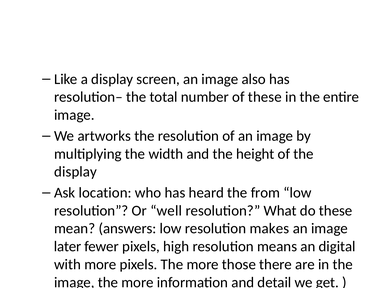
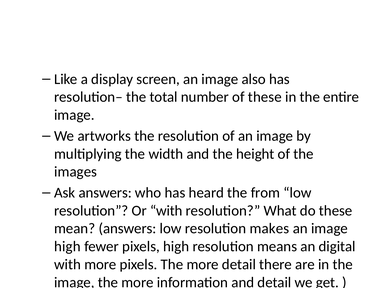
display at (76, 171): display -> images
Ask location: location -> answers
Or well: well -> with
later at (68, 246): later -> high
more those: those -> detail
